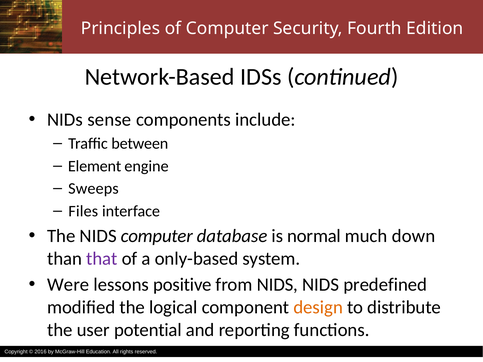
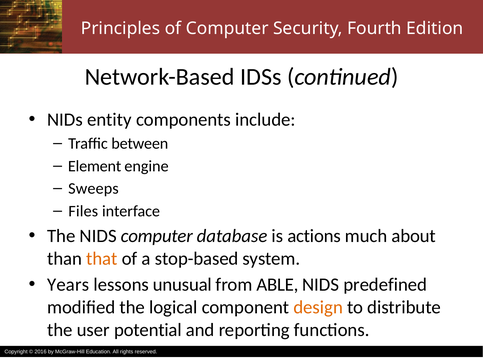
sense: sense -> entity
normal: normal -> actions
down: down -> about
that colour: purple -> orange
only-based: only-based -> stop-based
Were: Were -> Years
positive: positive -> unusual
from NIDS: NIDS -> ABLE
